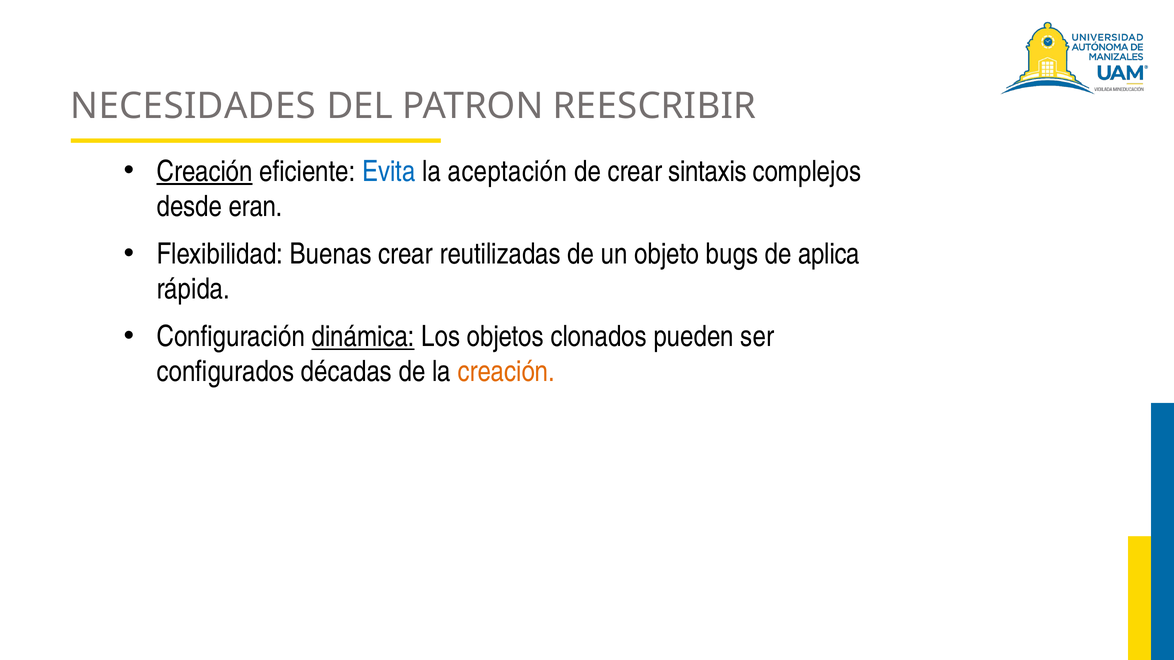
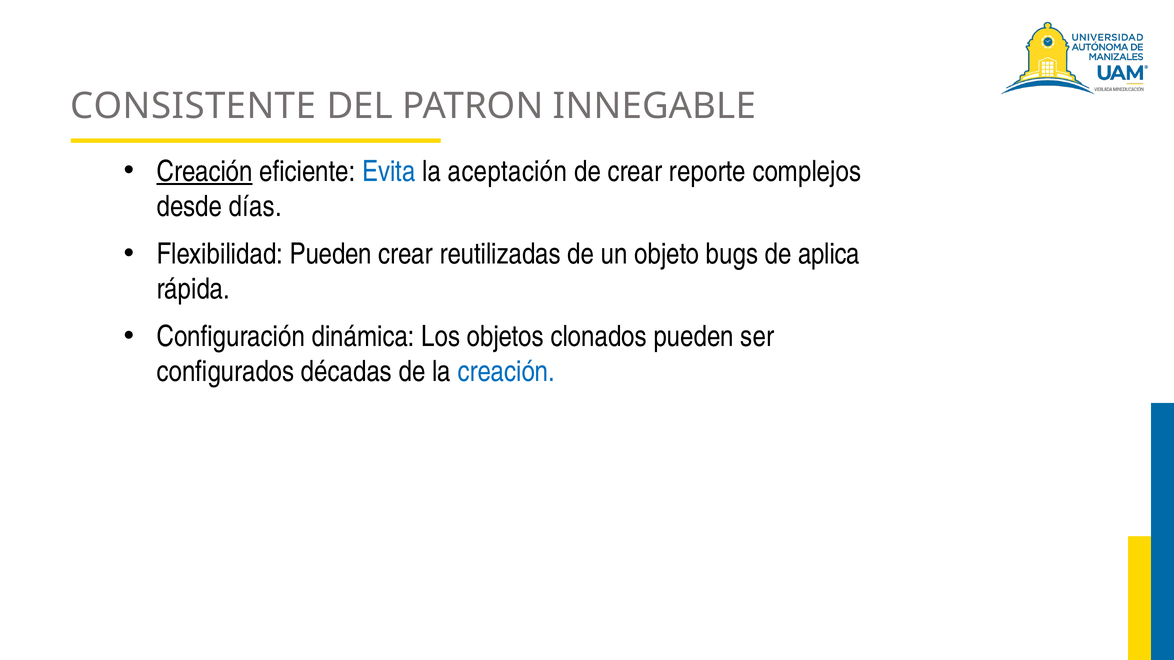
NECESIDADES: NECESIDADES -> CONSISTENTE
REESCRIBIR: REESCRIBIR -> INNEGABLE
sintaxis: sintaxis -> reporte
eran: eran -> días
Flexibilidad Buenas: Buenas -> Pueden
dinámica underline: present -> none
creación at (506, 372) colour: orange -> blue
